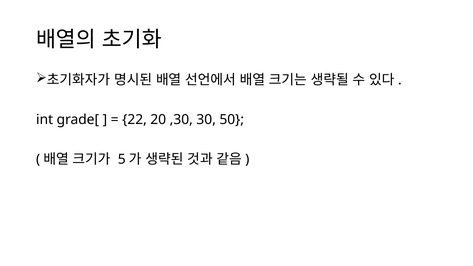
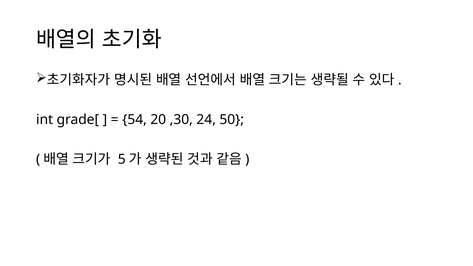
22: 22 -> 54
30: 30 -> 24
